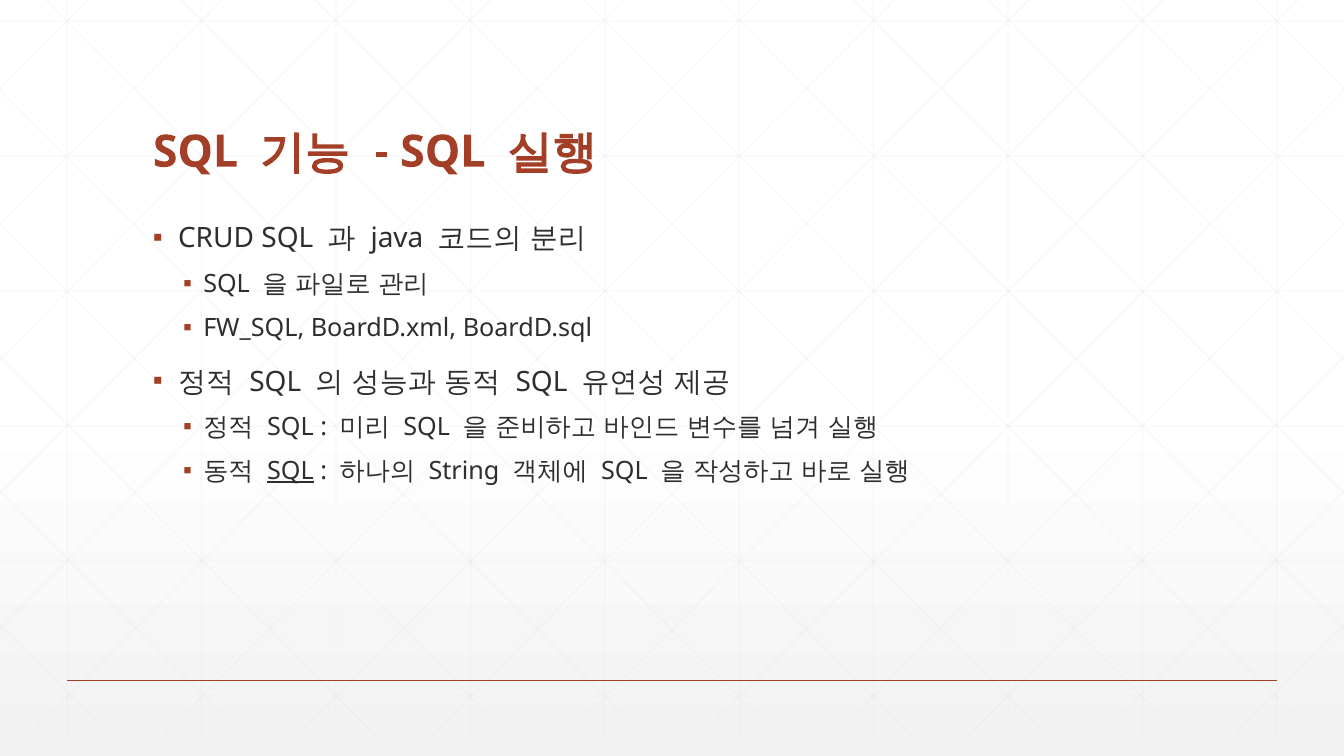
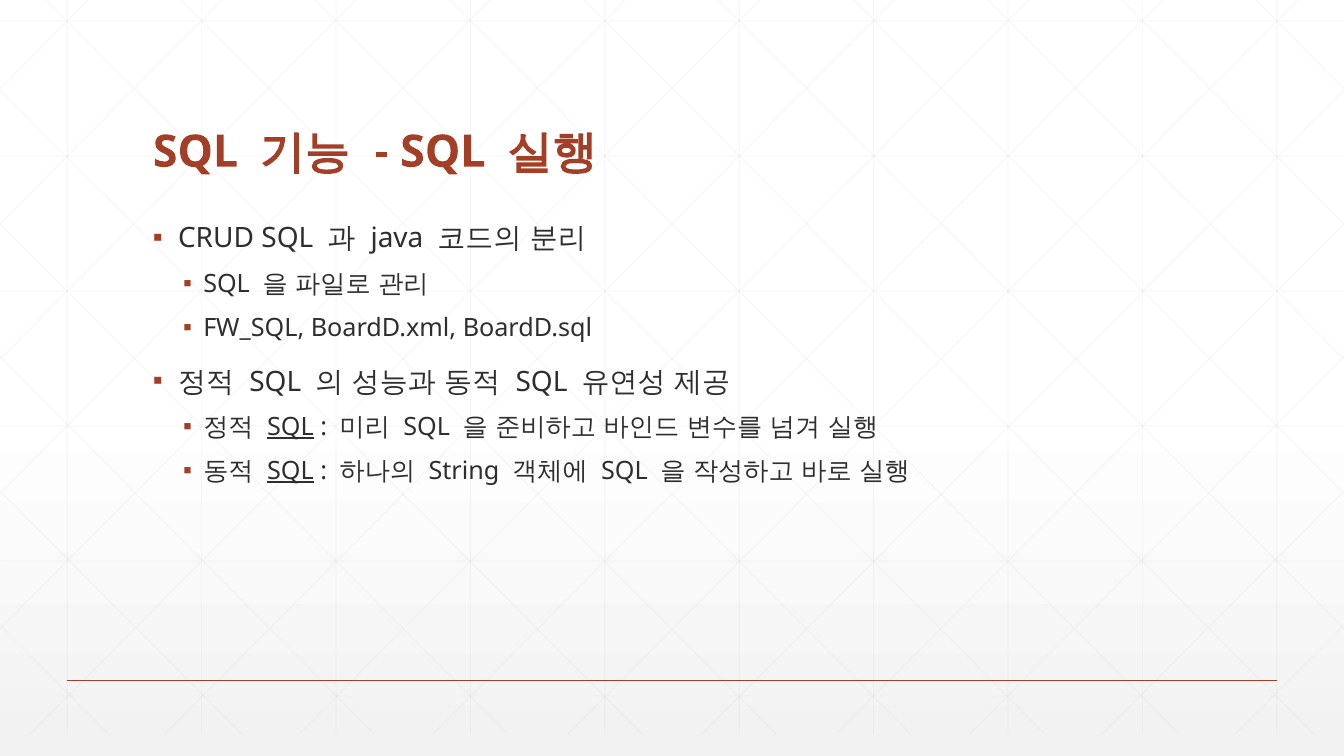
SQL at (290, 427) underline: none -> present
